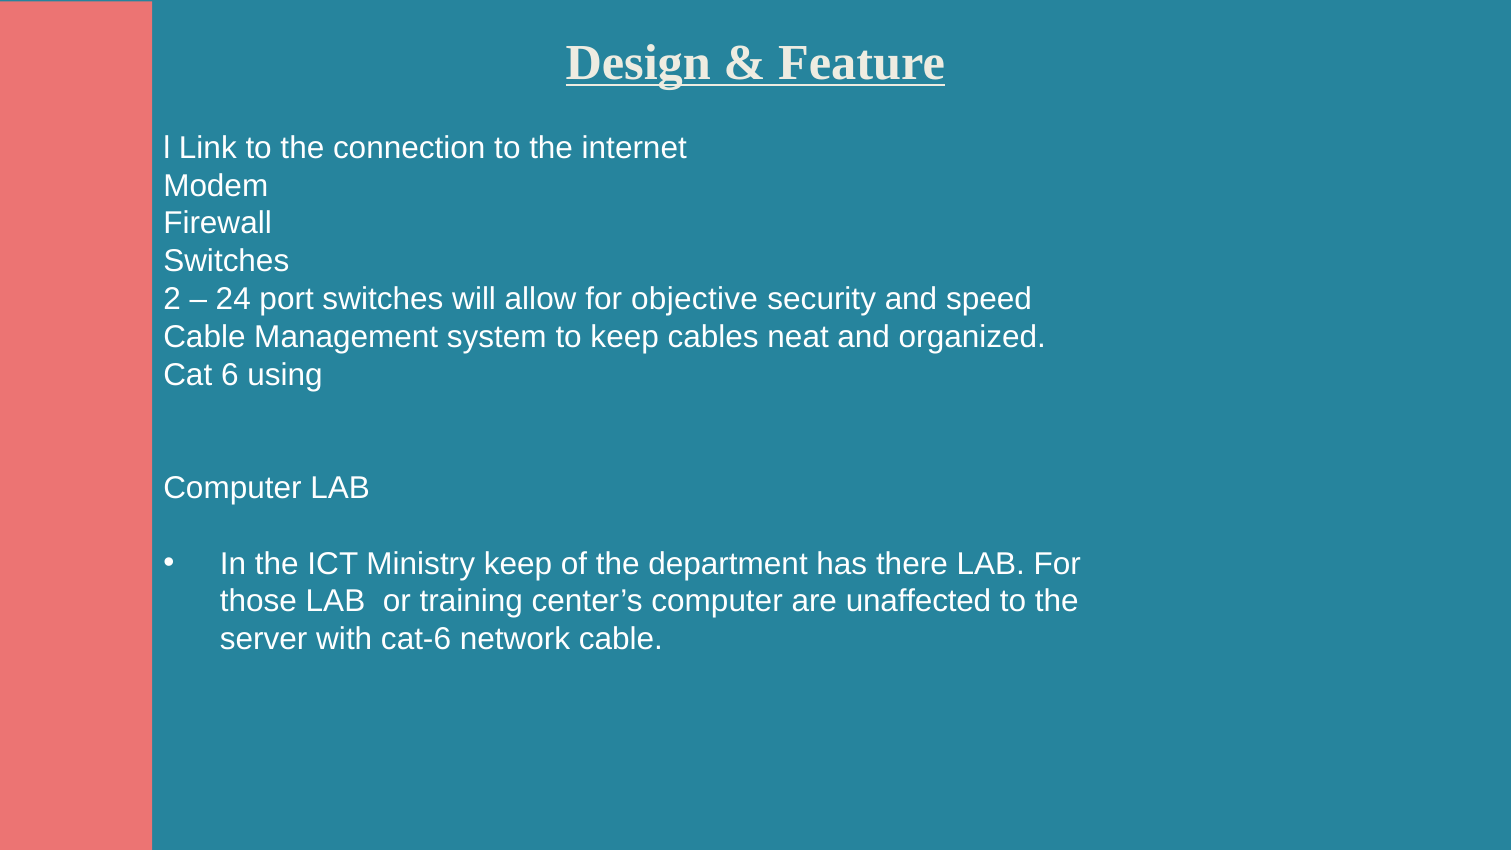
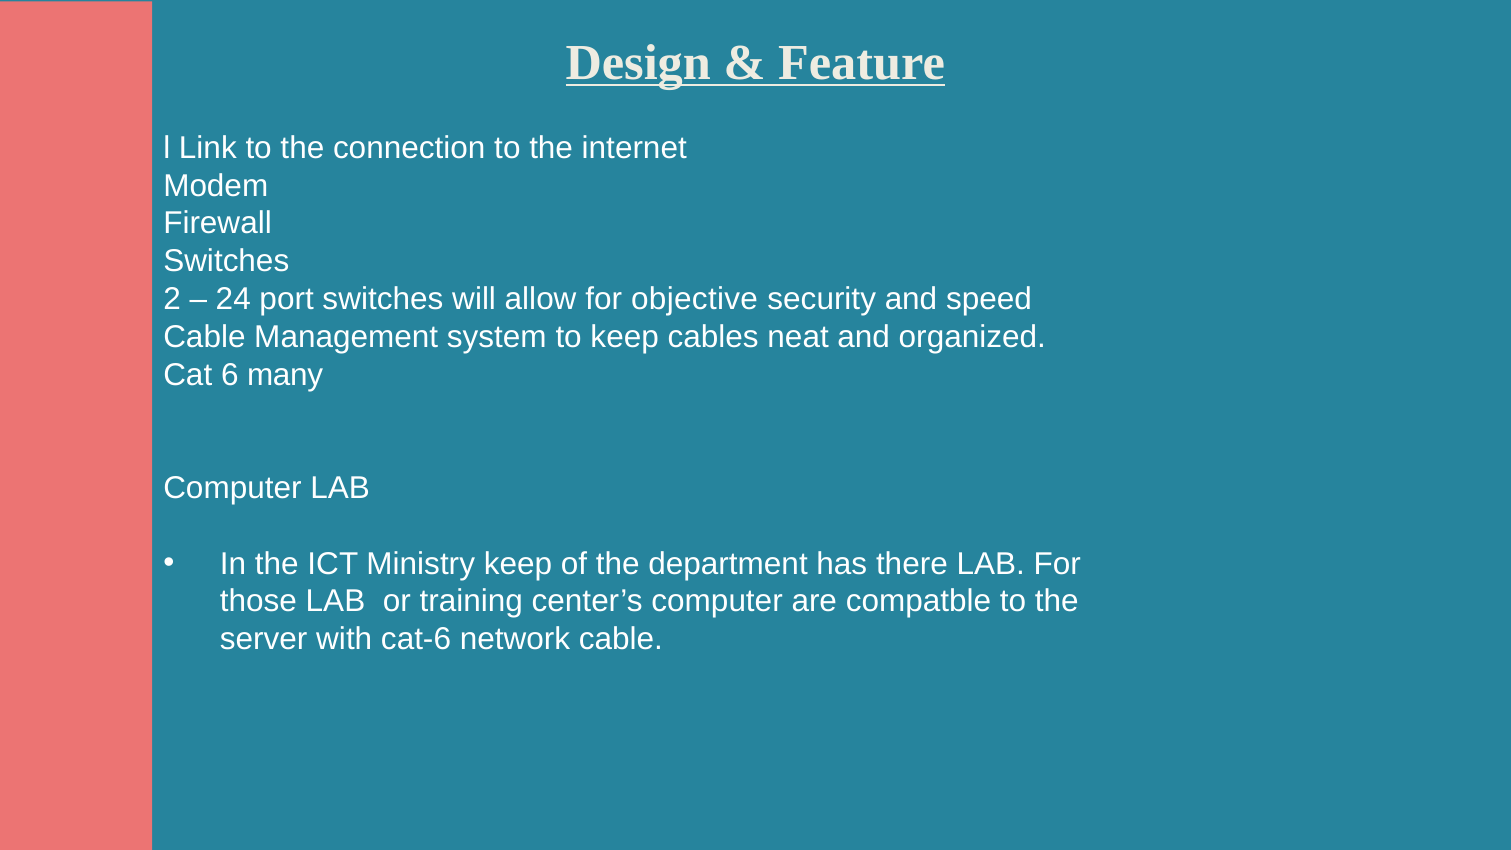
using: using -> many
unaffected: unaffected -> compatble
